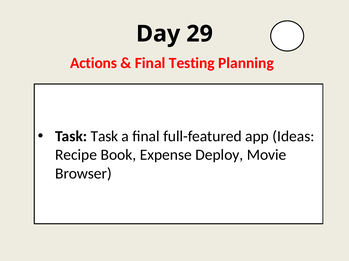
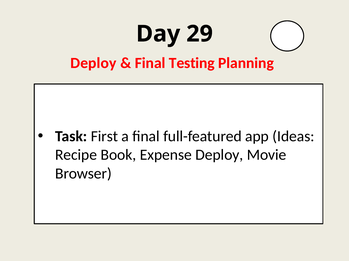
Actions at (94, 63): Actions -> Deploy
Task Task: Task -> First
